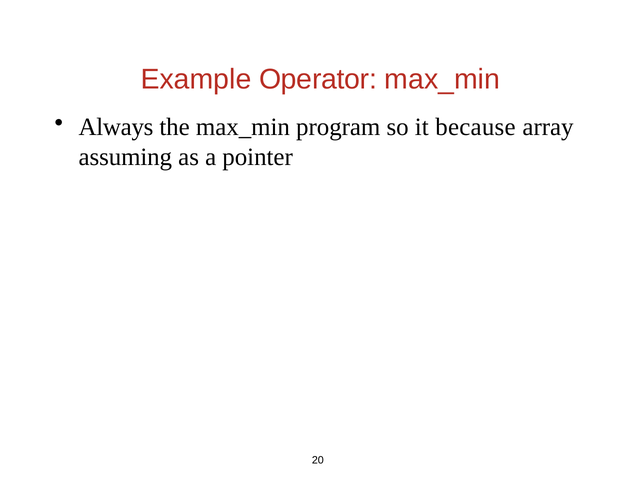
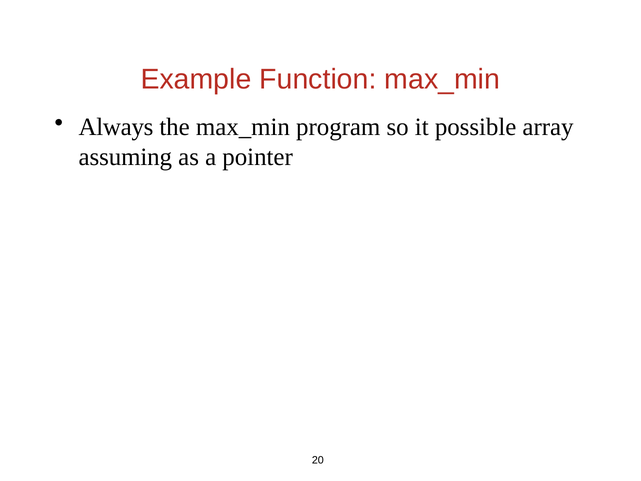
Operator: Operator -> Function
because: because -> possible
